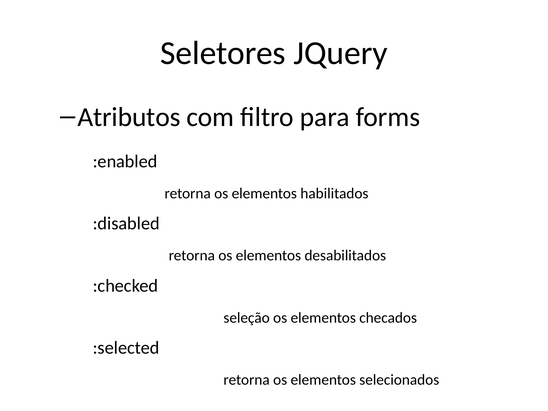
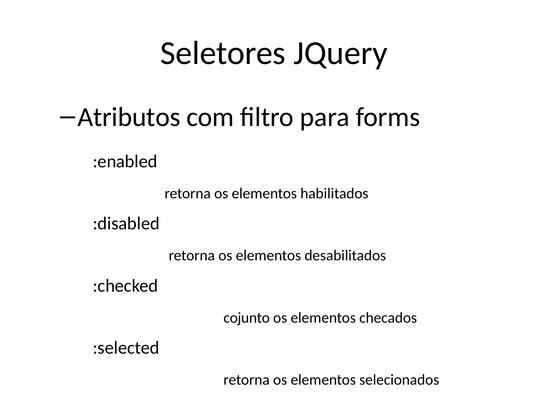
seleção: seleção -> cojunto
